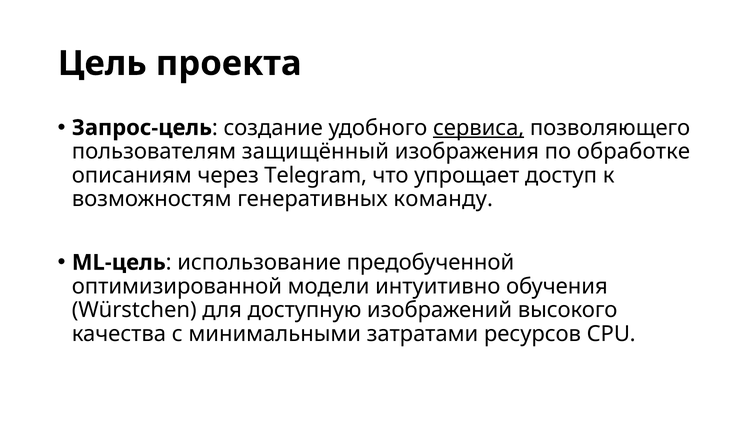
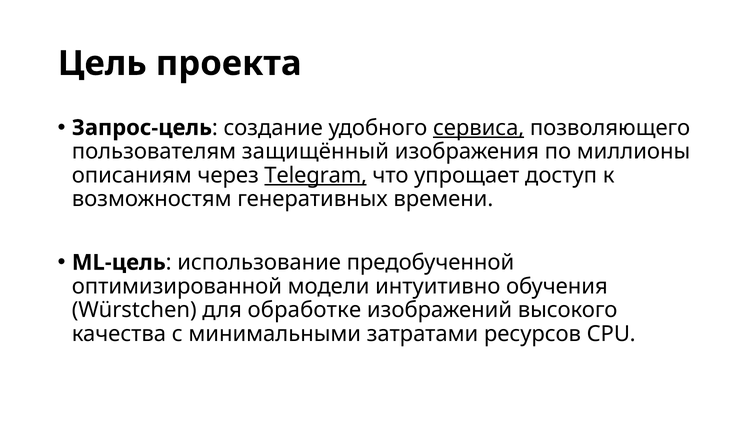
обработке: обработке -> миллионы
Telegram underline: none -> present
команду: команду -> времени
доступную: доступную -> обработке
